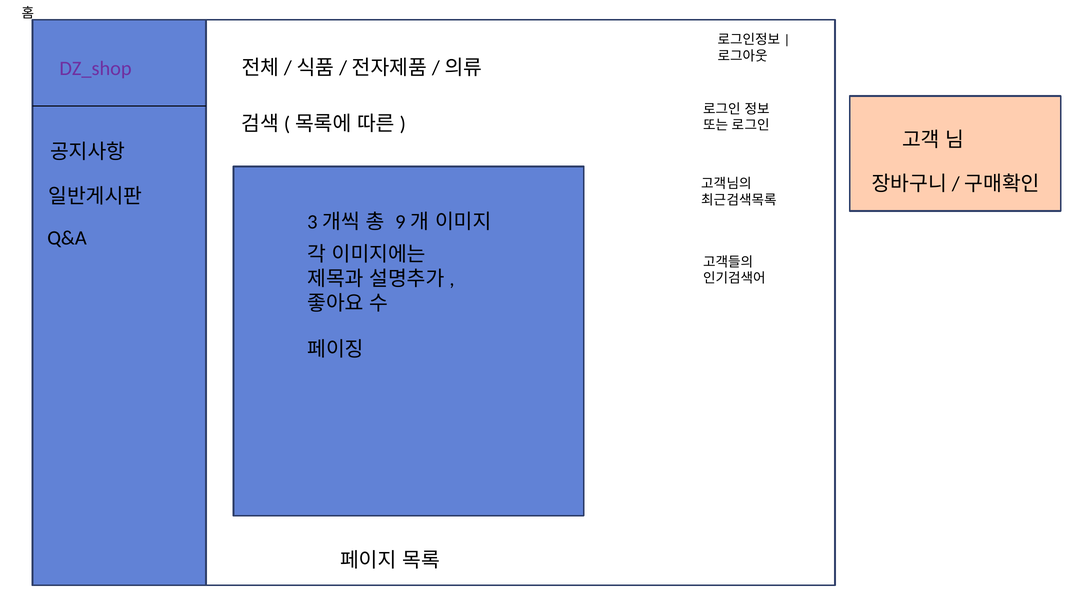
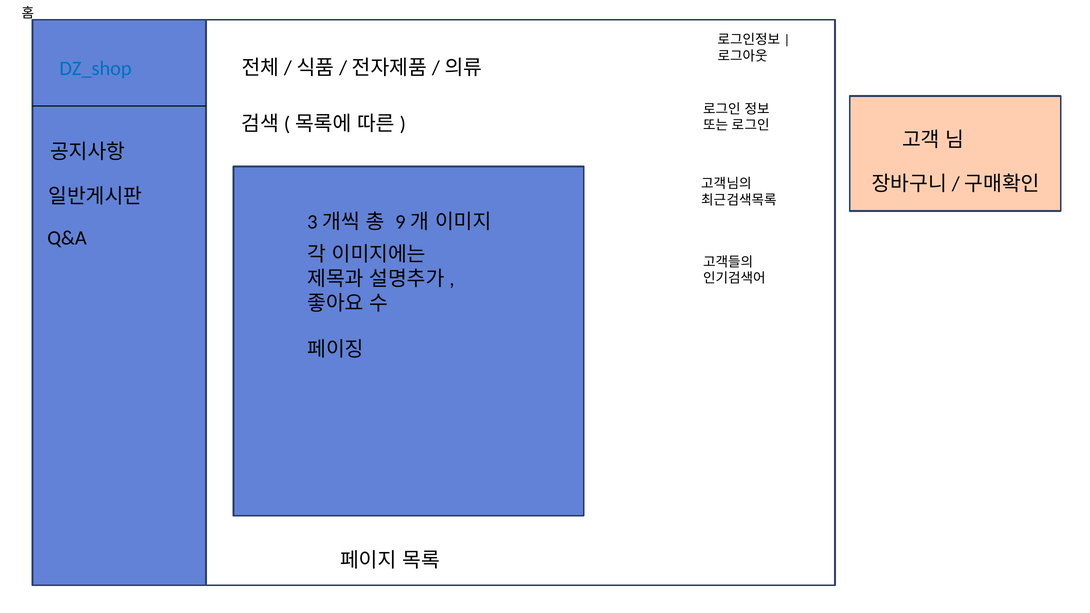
DZ_shop colour: purple -> blue
